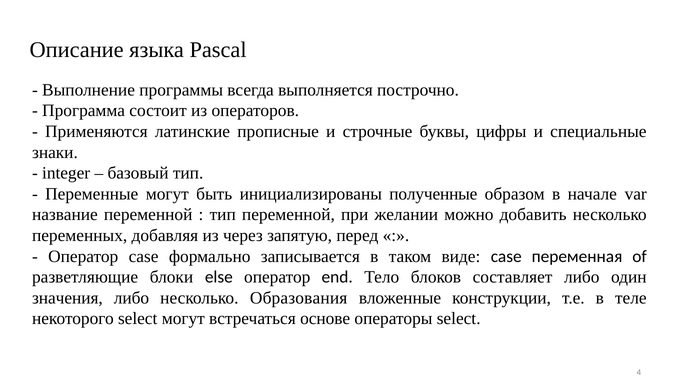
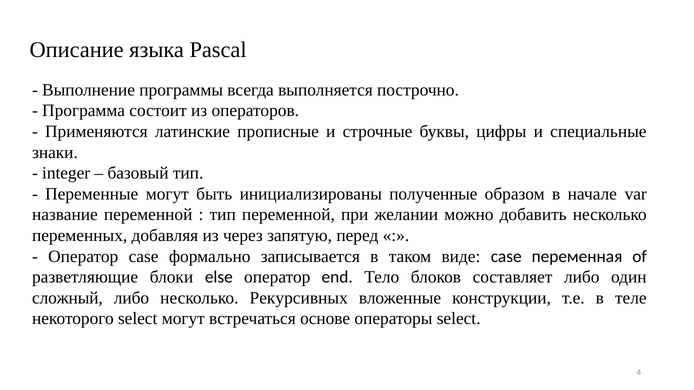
значения: значения -> сложный
Образования: Образования -> Рекурсивных
